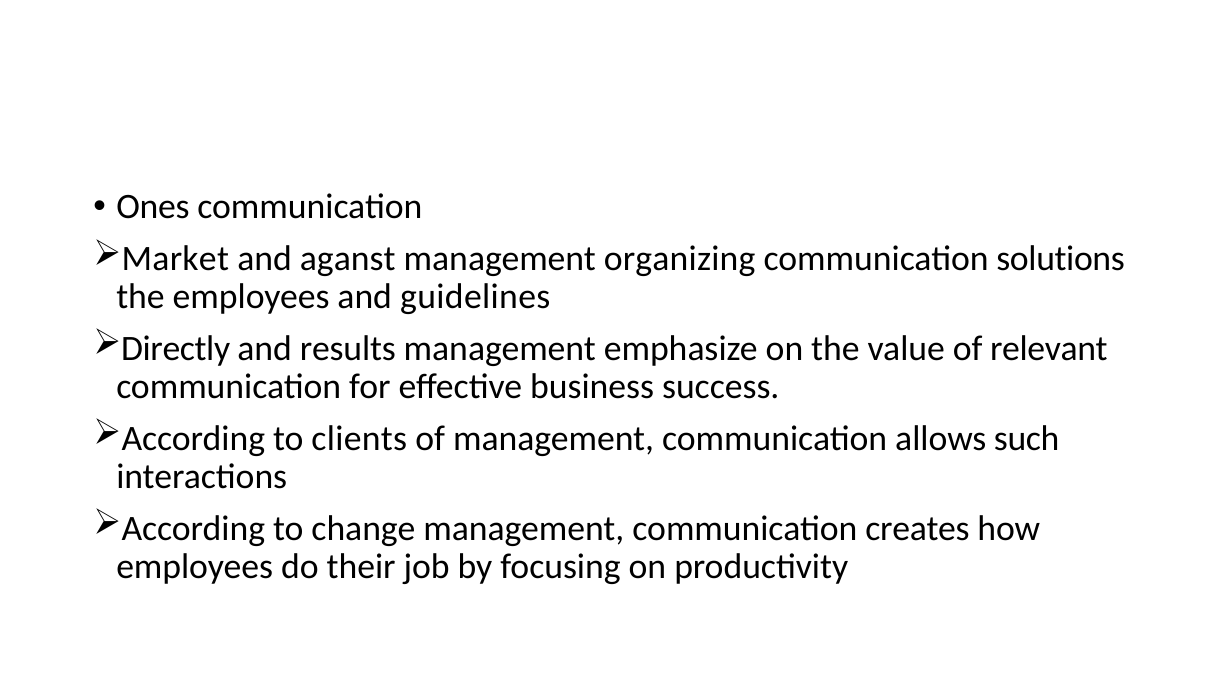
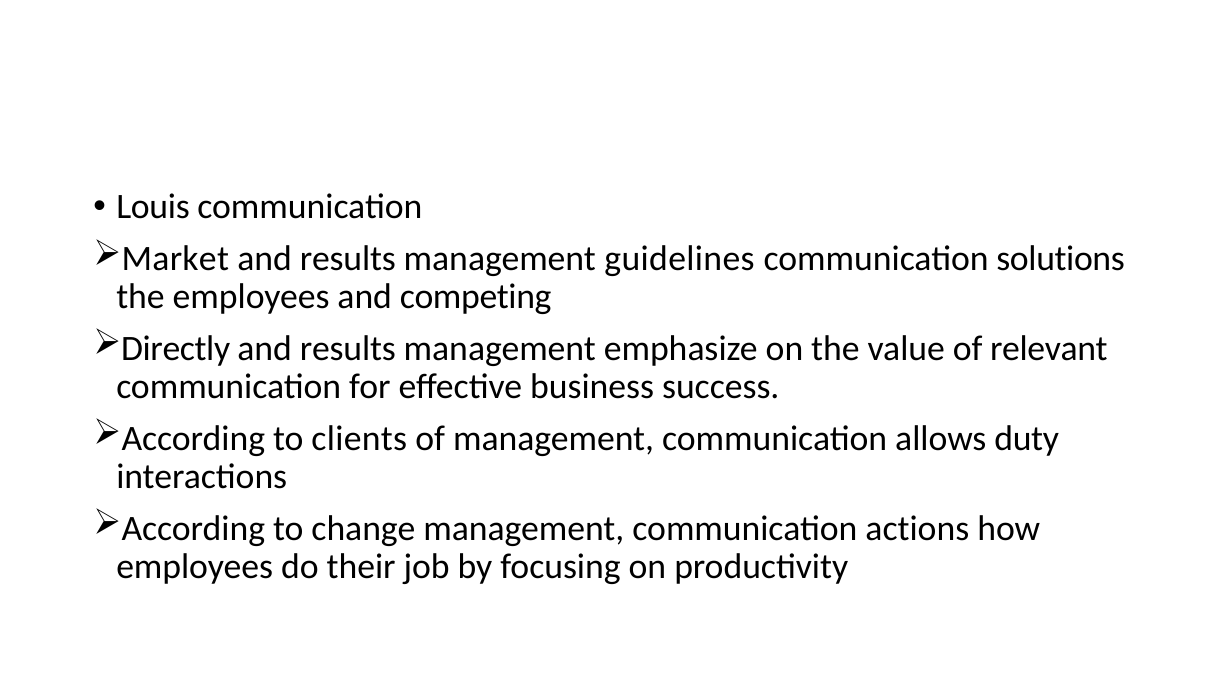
Ones: Ones -> Louis
aganst at (348, 258): aganst -> results
organizing: organizing -> guidelines
guidelines: guidelines -> competing
such: such -> duty
creates: creates -> actions
